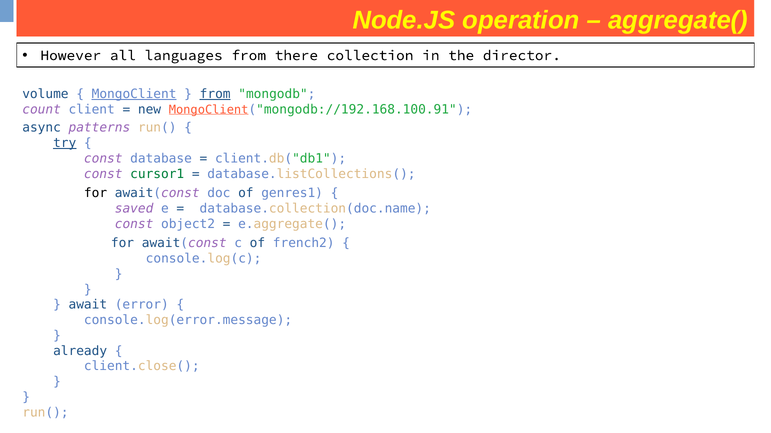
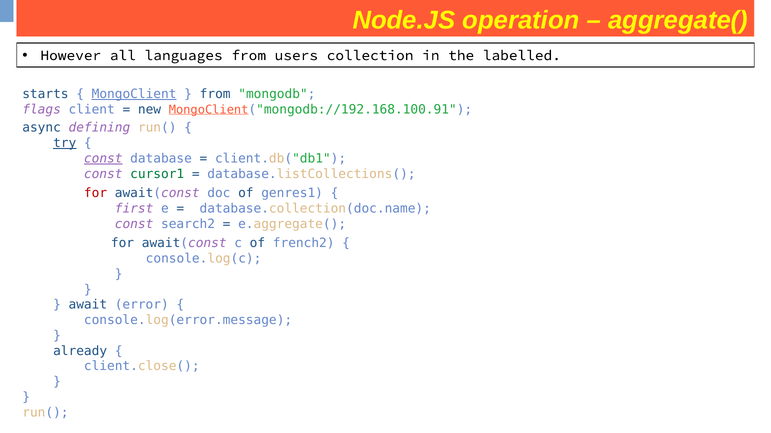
there: there -> users
director: director -> labelled
volume: volume -> starts
from at (215, 94) underline: present -> none
count: count -> flags
patterns: patterns -> defining
const at (103, 159) underline: none -> present
for at (96, 193) colour: black -> red
saved: saved -> first
object2: object2 -> search2
